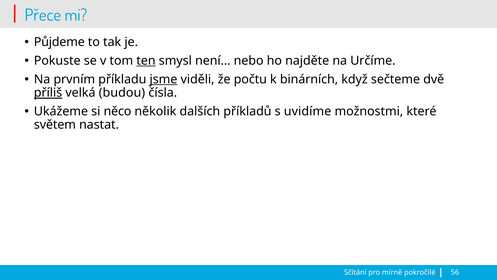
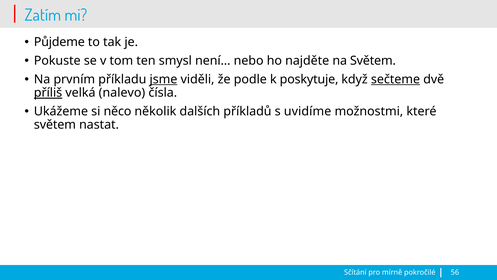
Přece: Přece -> Zatím
ten underline: present -> none
na Určíme: Určíme -> Světem
počtu: počtu -> podle
binárních: binárních -> poskytuje
sečteme underline: none -> present
budou: budou -> nalevo
